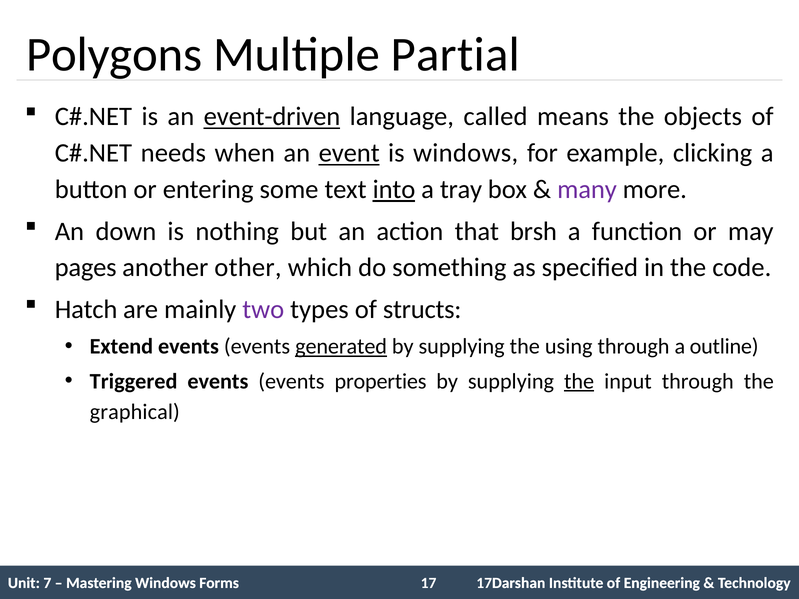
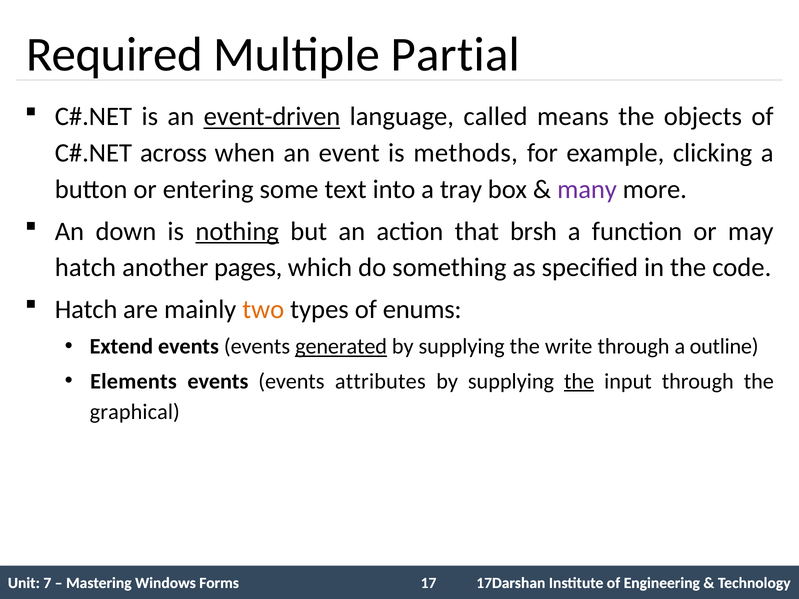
Polygons: Polygons -> Required
needs: needs -> across
event underline: present -> none
is windows: windows -> methods
into underline: present -> none
nothing underline: none -> present
pages at (86, 268): pages -> hatch
other: other -> pages
two colour: purple -> orange
structs: structs -> enums
using: using -> write
Triggered: Triggered -> Elements
properties: properties -> attributes
